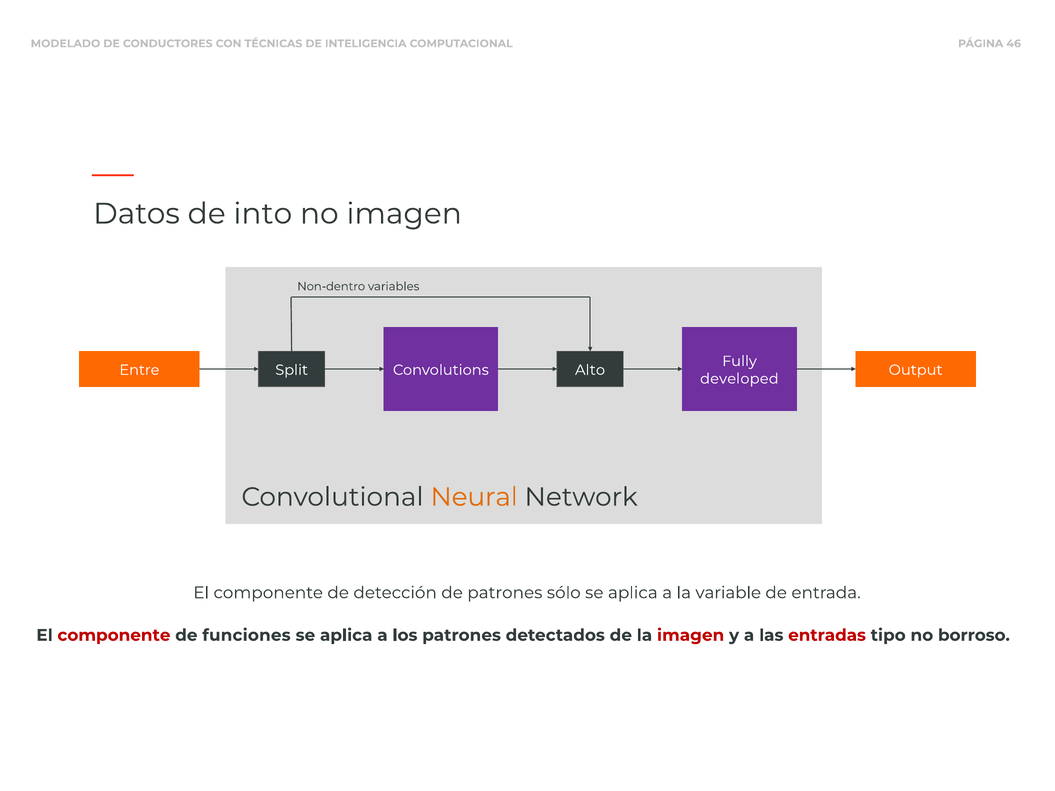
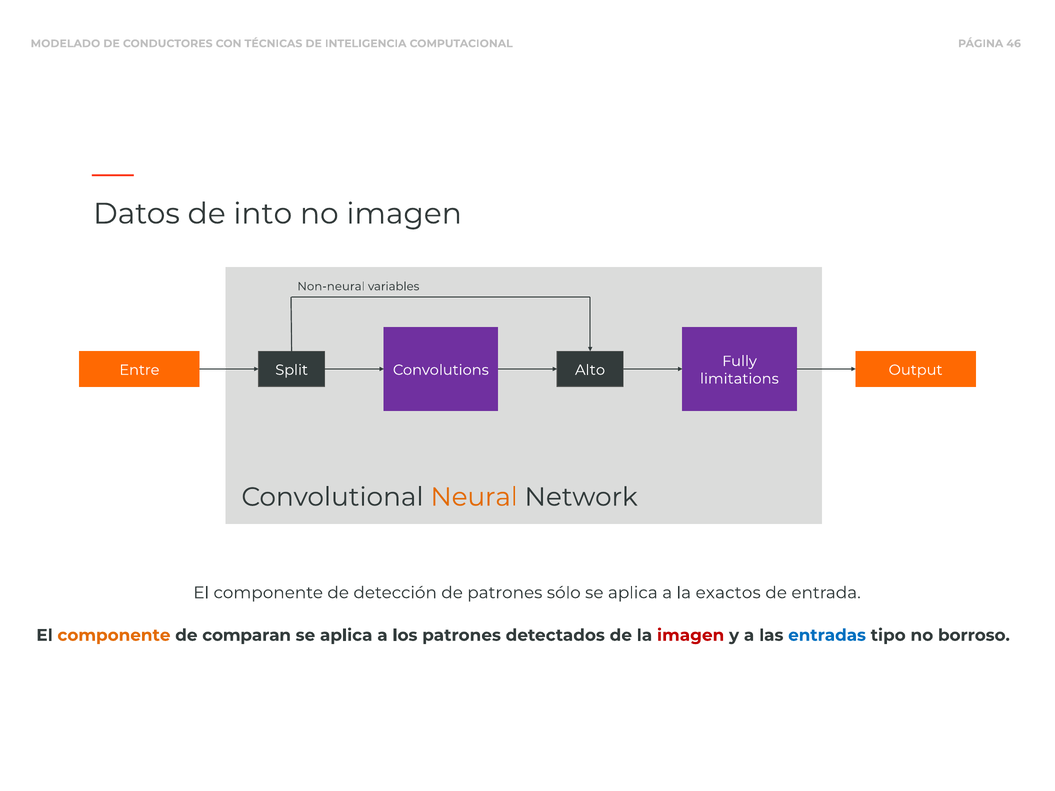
Non-dentro: Non-dentro -> Non-neural
developed: developed -> limitations
variable: variable -> exactos
componente at (114, 635) colour: red -> orange
funciones: funciones -> comparan
entradas colour: red -> blue
